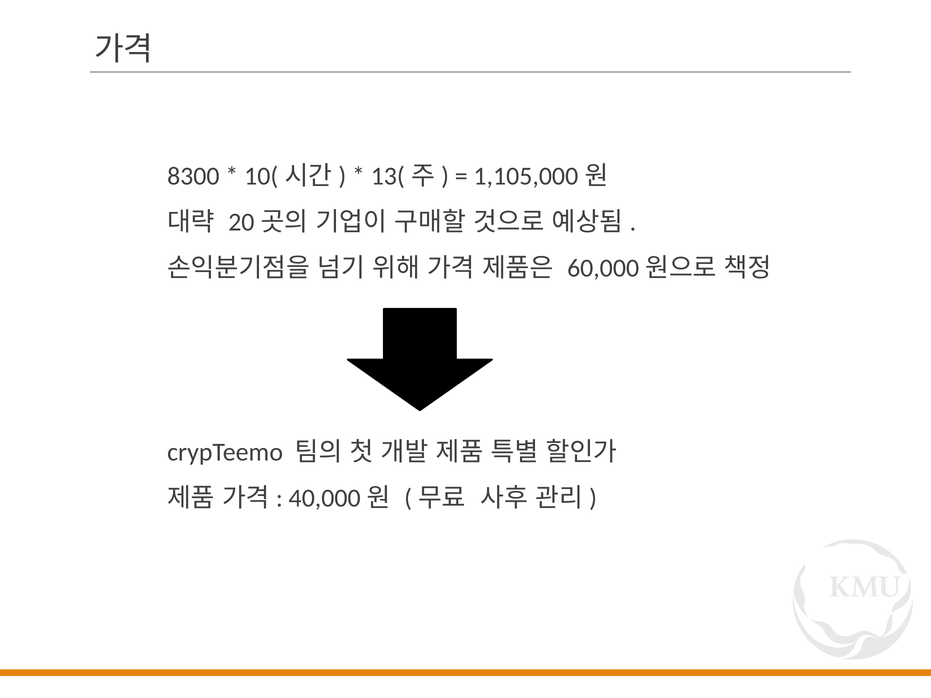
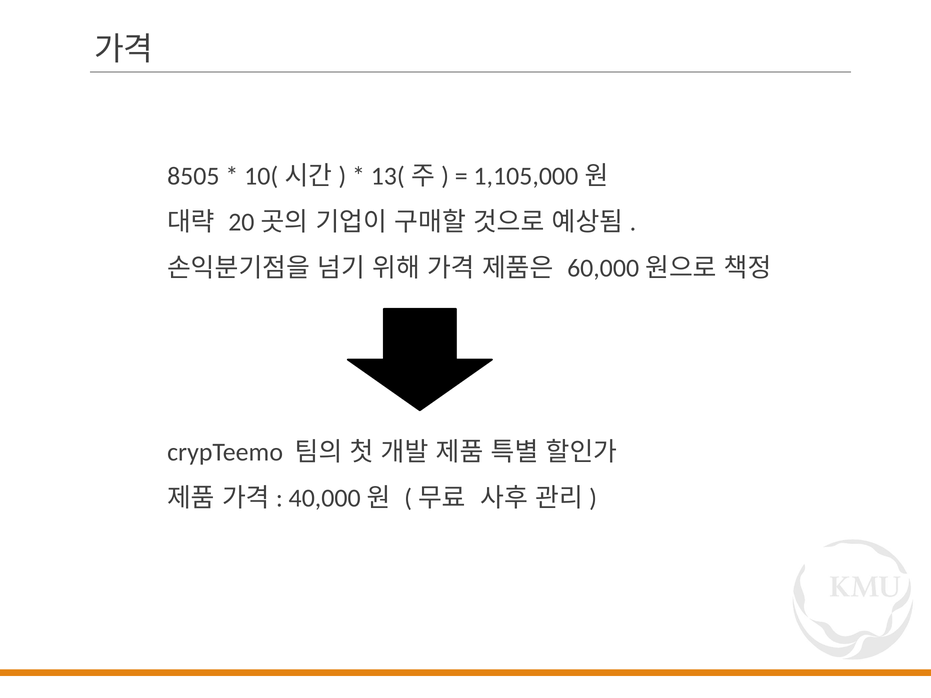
8300: 8300 -> 8505
